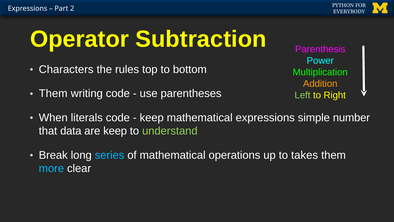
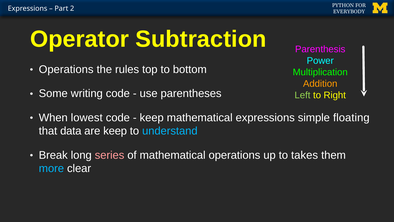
Characters at (66, 69): Characters -> Operations
Them at (53, 93): Them -> Some
literals: literals -> lowest
number: number -> floating
understand colour: light green -> light blue
series colour: light blue -> pink
